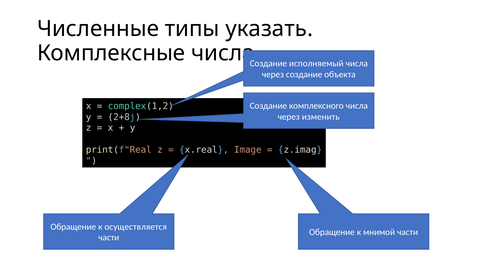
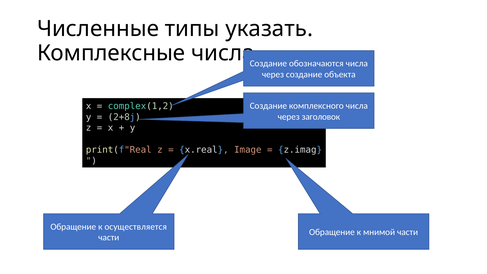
исполняемый: исполняемый -> обозначаются
изменить: изменить -> заголовок
